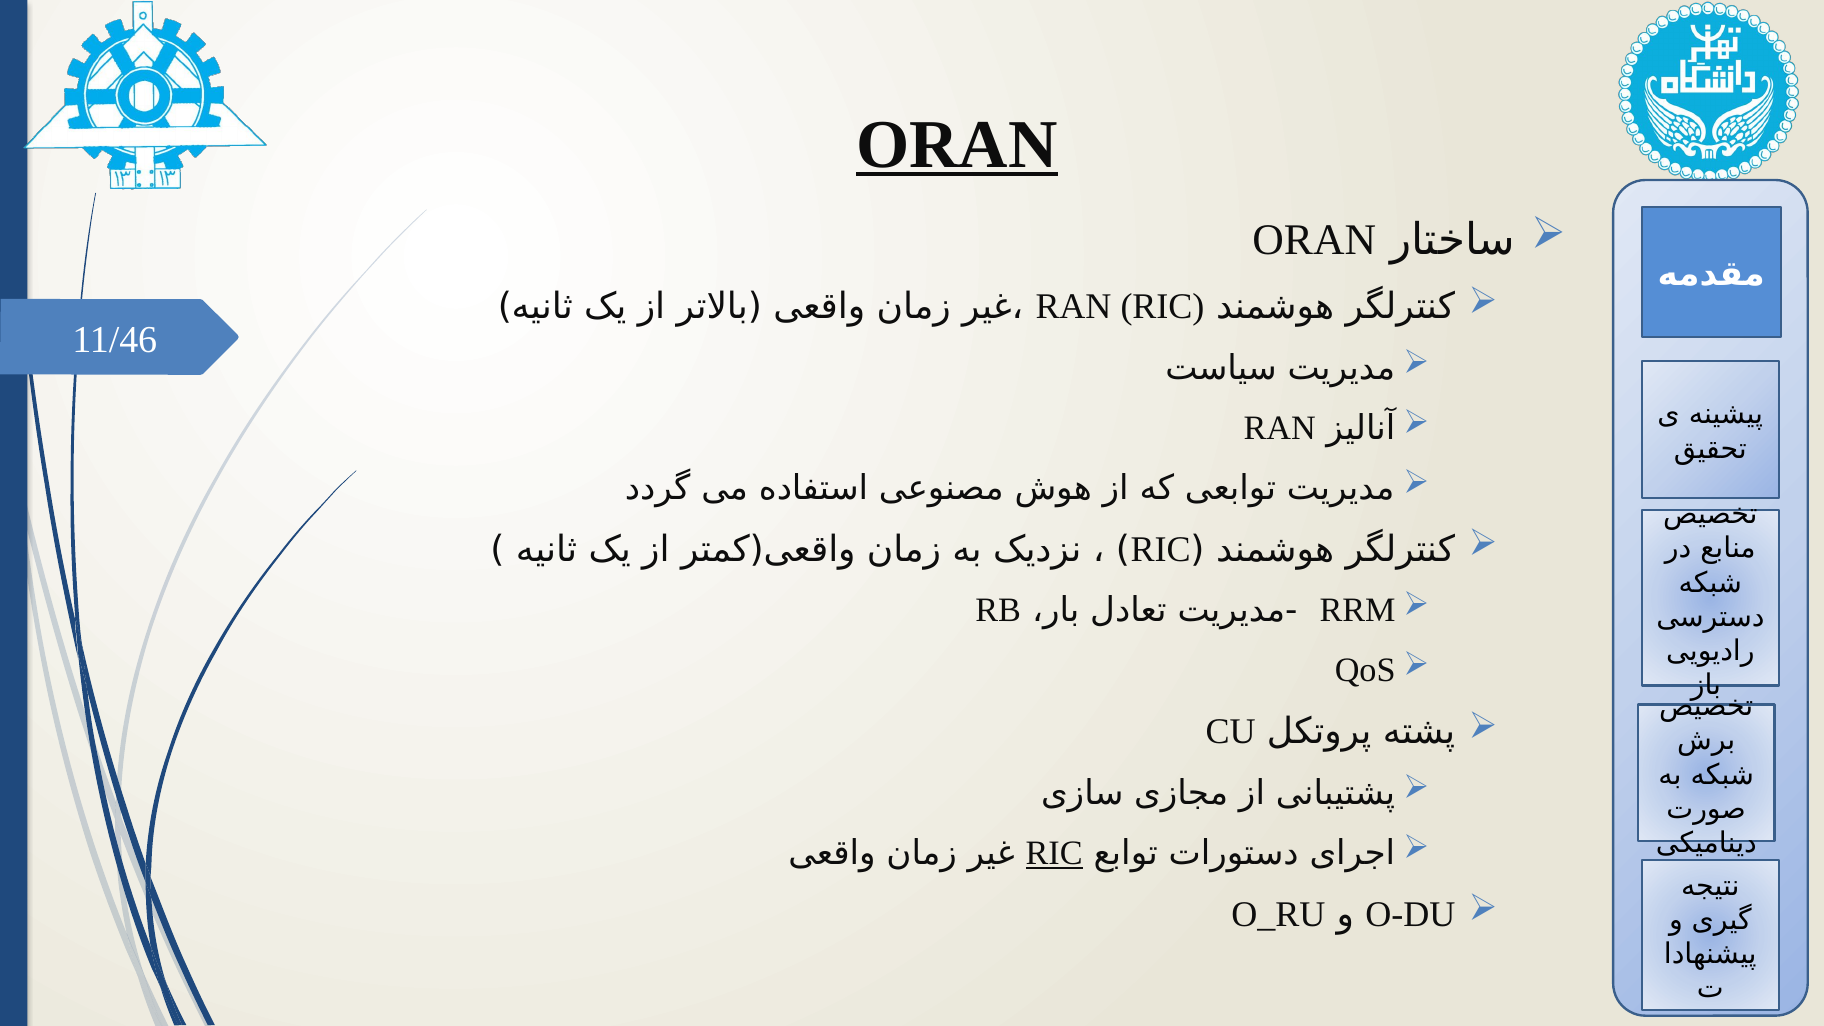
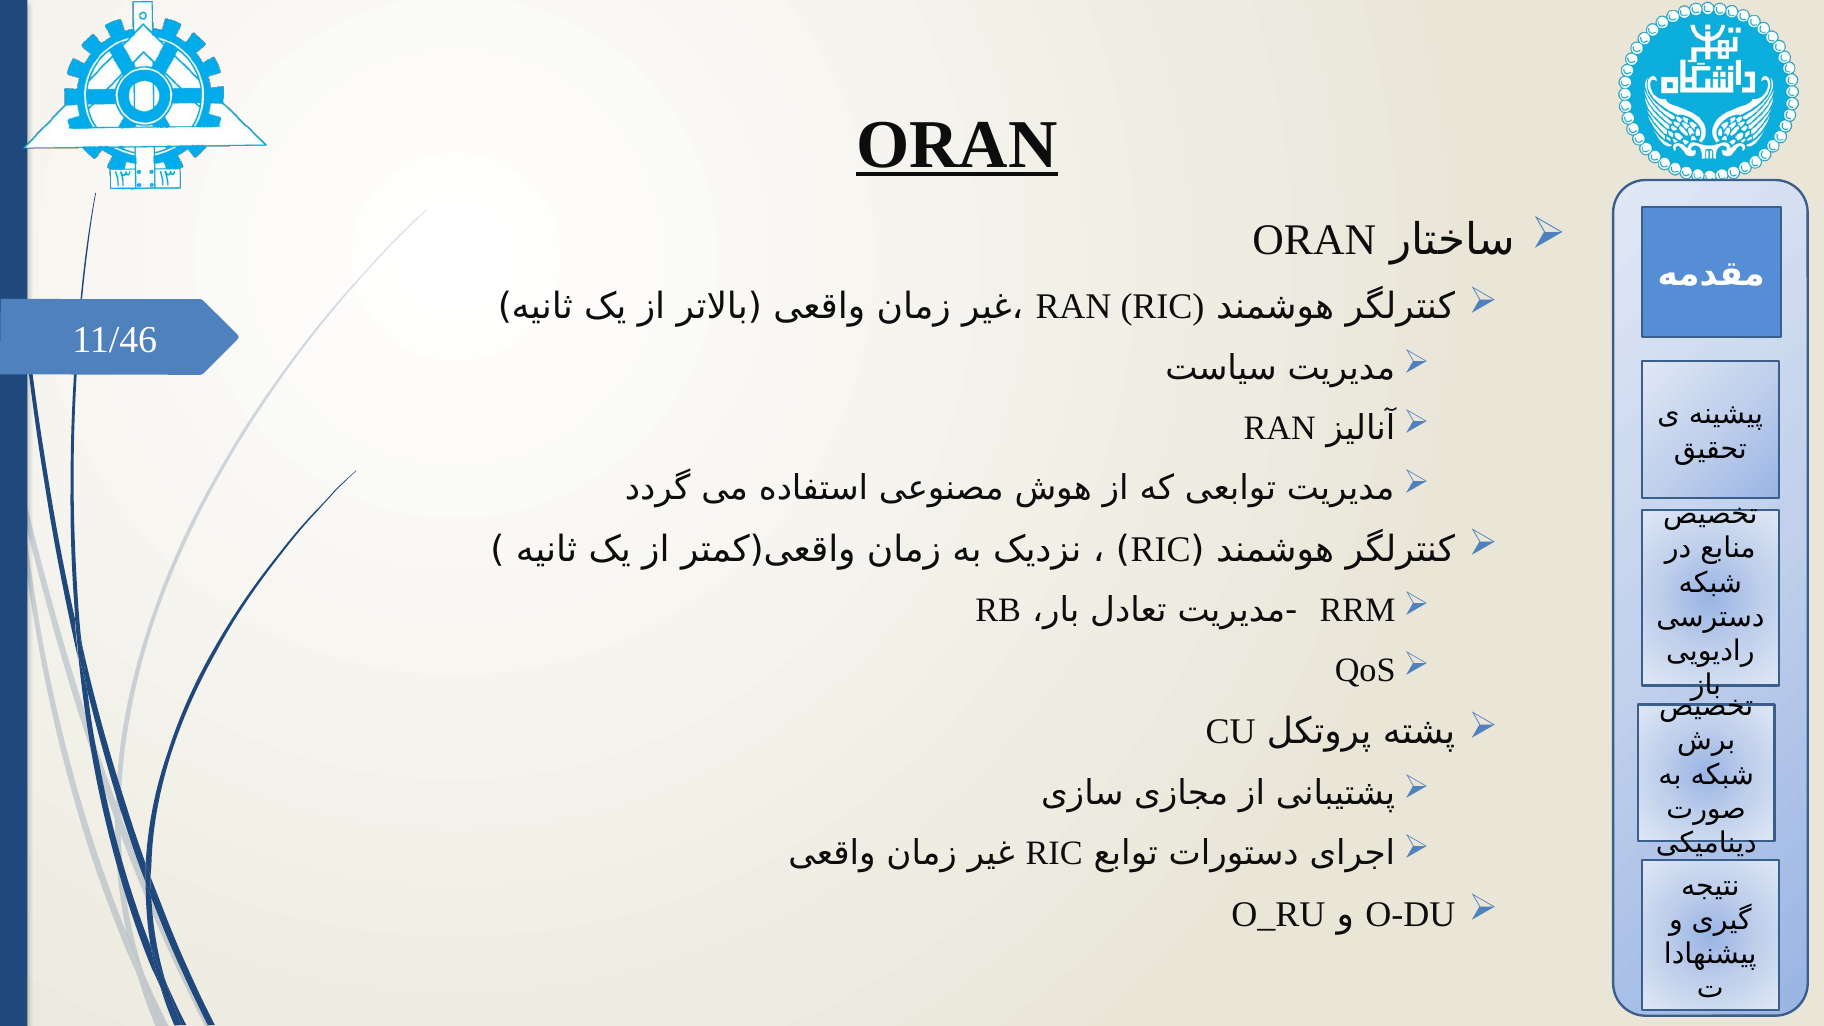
RIC at (1054, 853) underline: present -> none
